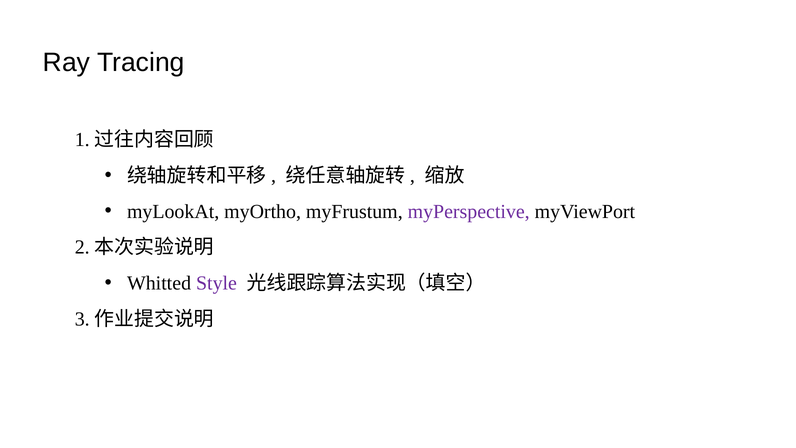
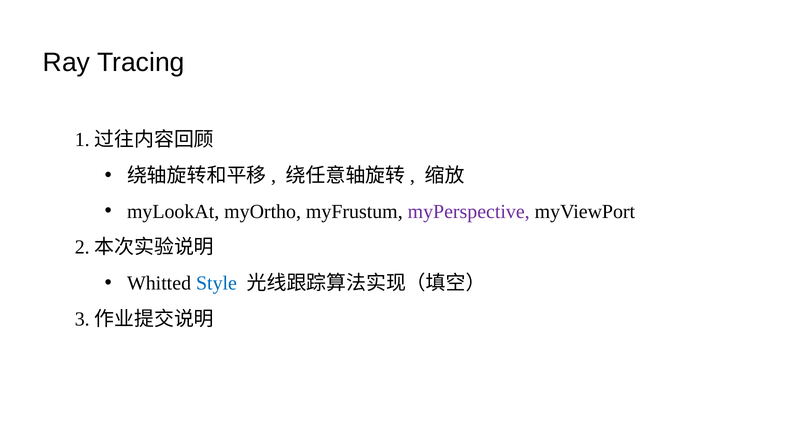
Style colour: purple -> blue
